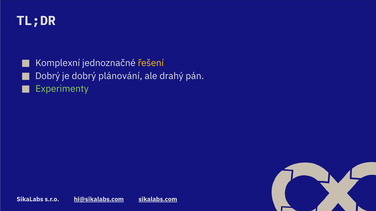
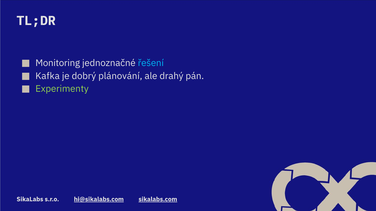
Komplexní: Komplexní -> Monitoring
řešení colour: yellow -> light blue
Dobrý at (48, 76): Dobrý -> Kafka
